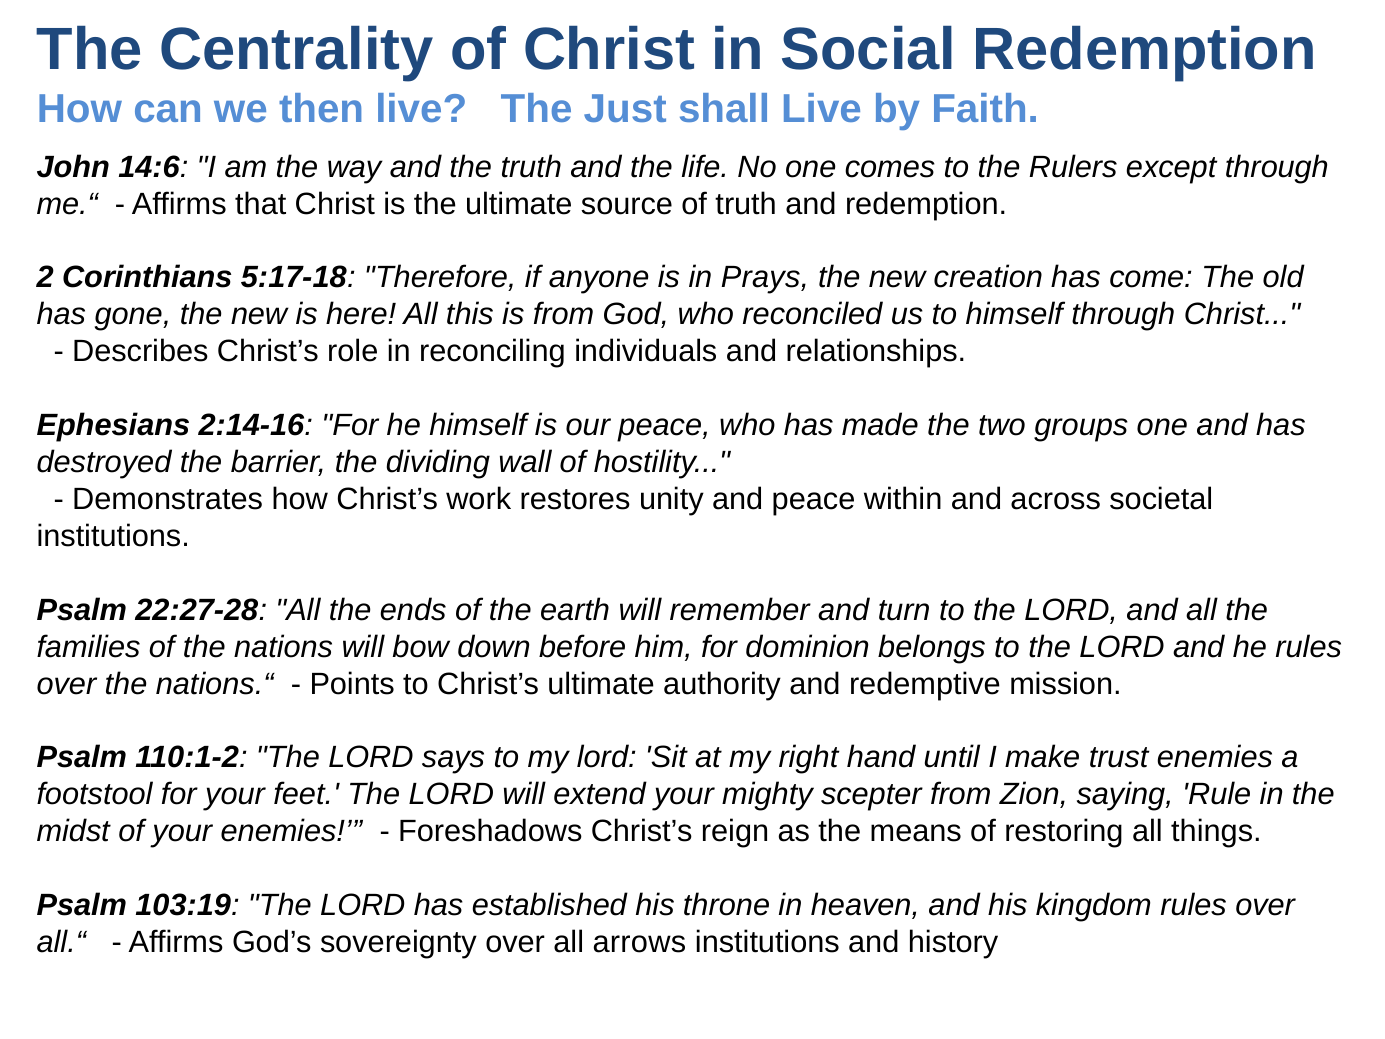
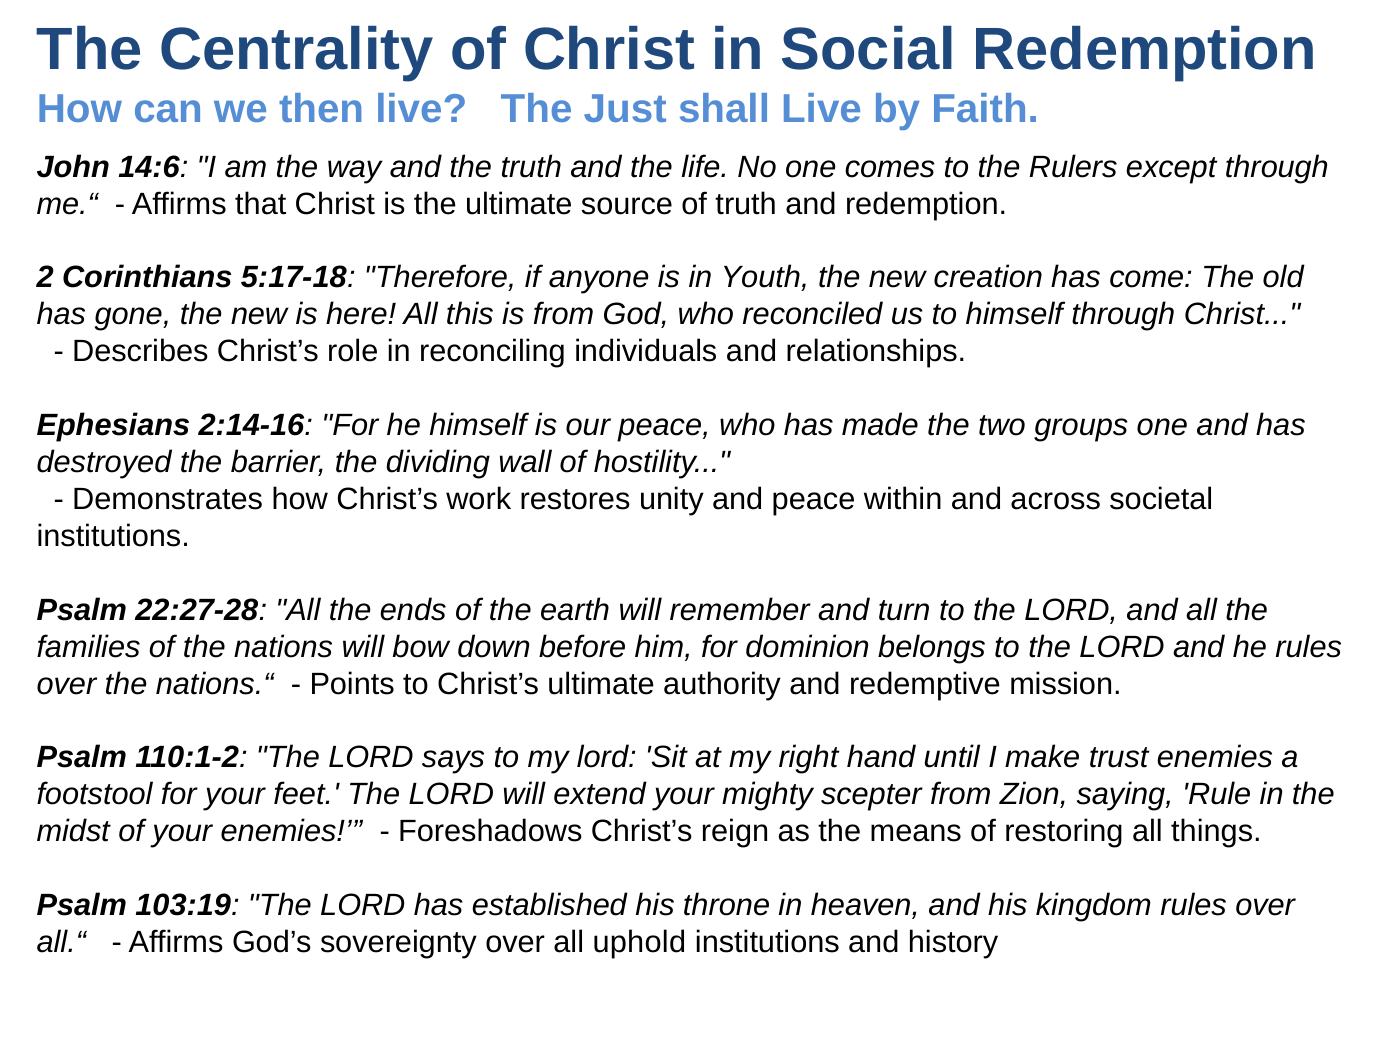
Prays: Prays -> Youth
arrows: arrows -> uphold
